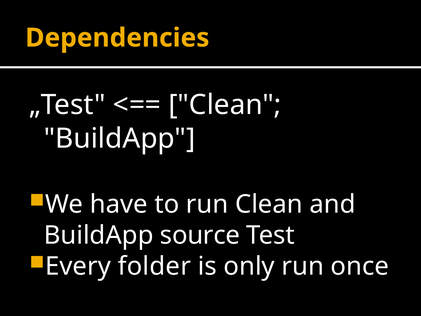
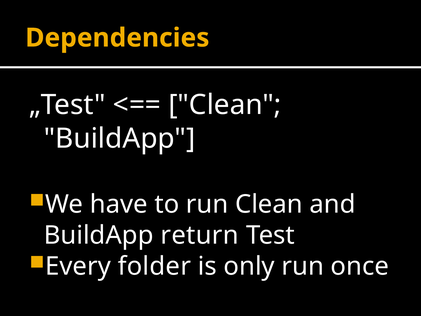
source: source -> return
